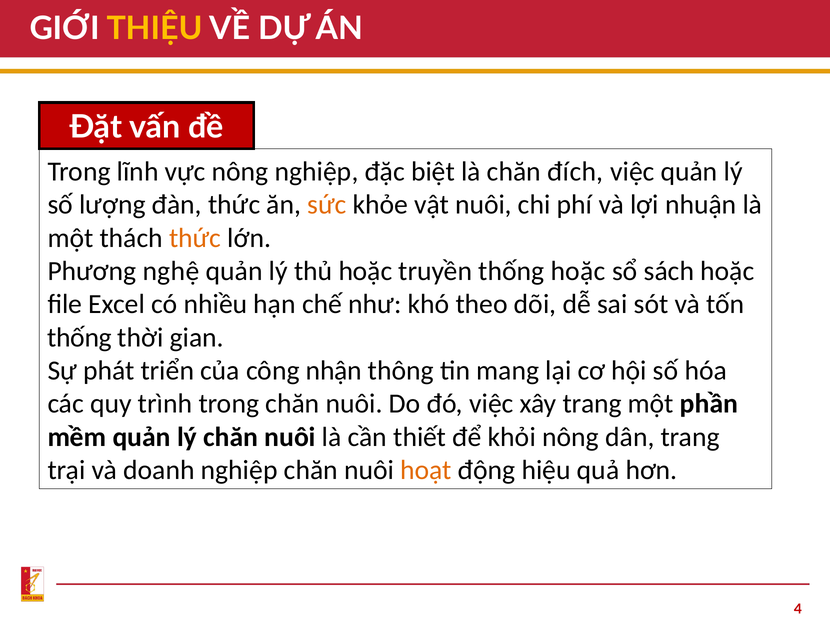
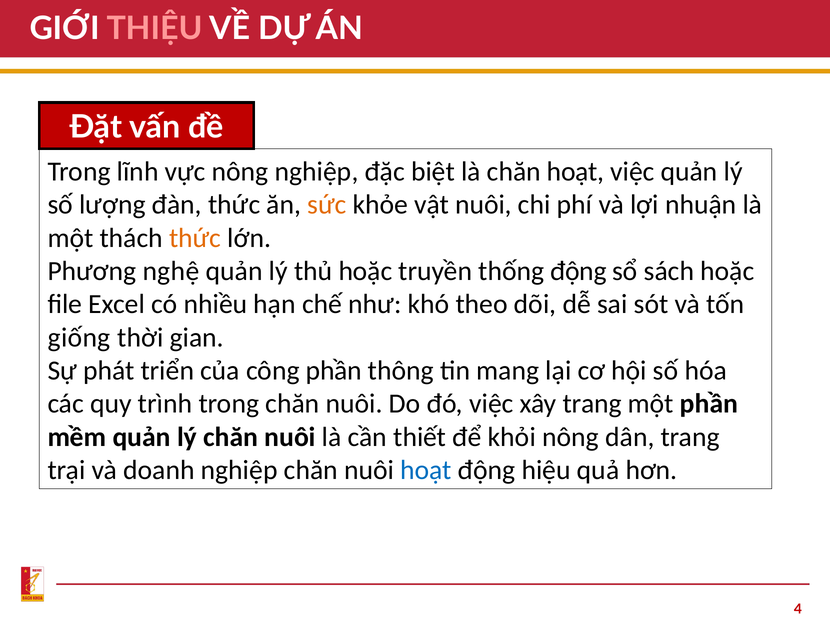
THIỆU colour: yellow -> pink
chăn đích: đích -> hoạt
thống hoặc: hoặc -> động
thống at (79, 338): thống -> giống
công nhận: nhận -> phần
hoạt at (426, 470) colour: orange -> blue
